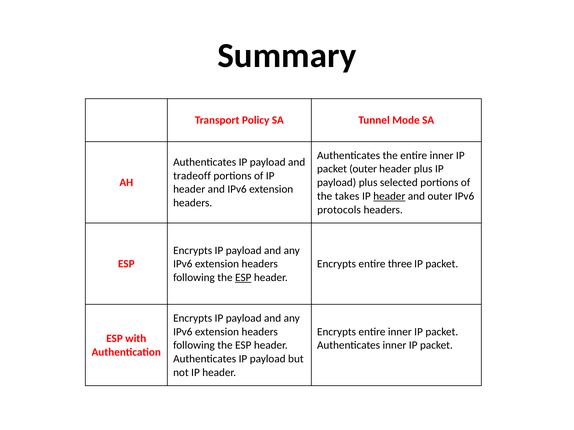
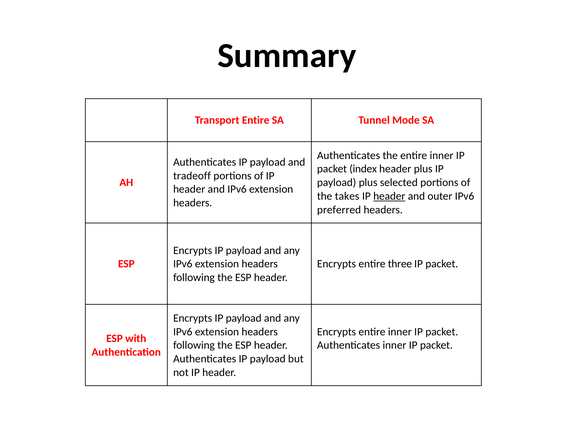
Transport Policy: Policy -> Entire
packet outer: outer -> index
protocols: protocols -> preferred
ESP at (243, 278) underline: present -> none
